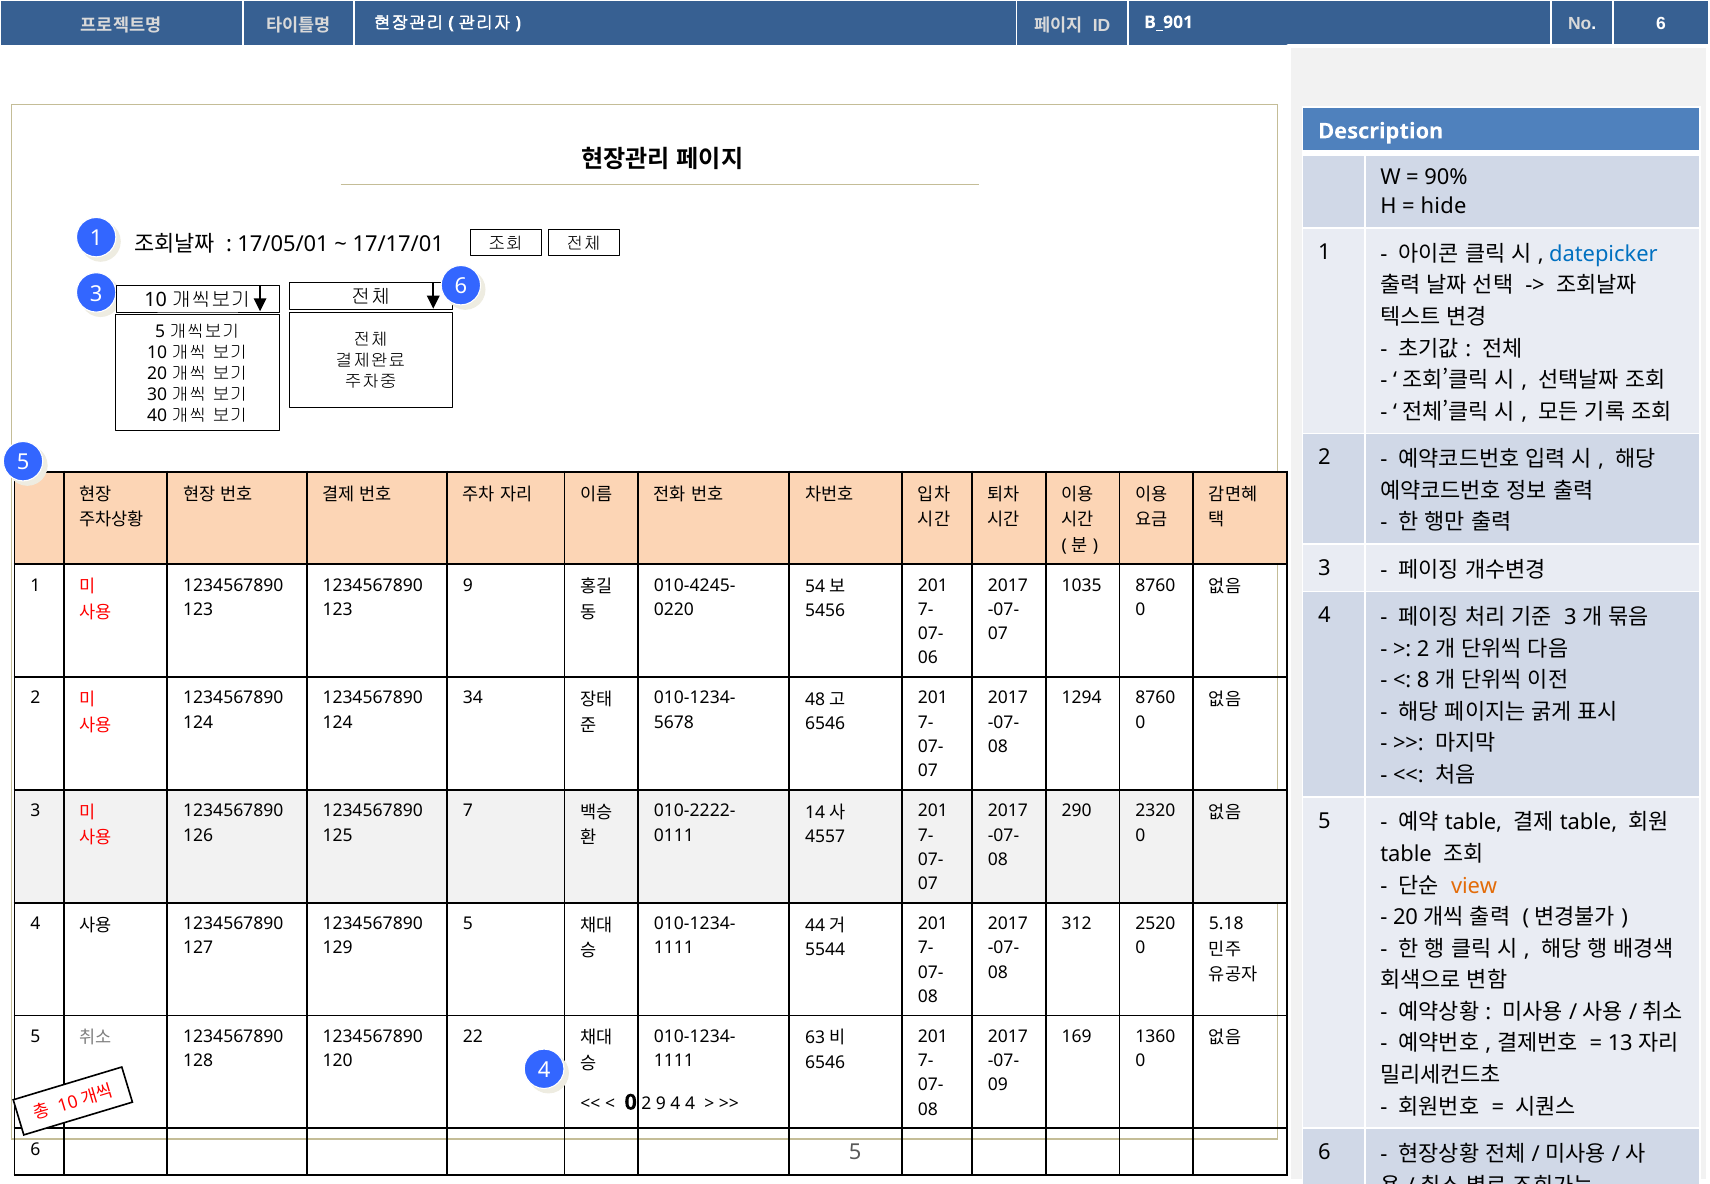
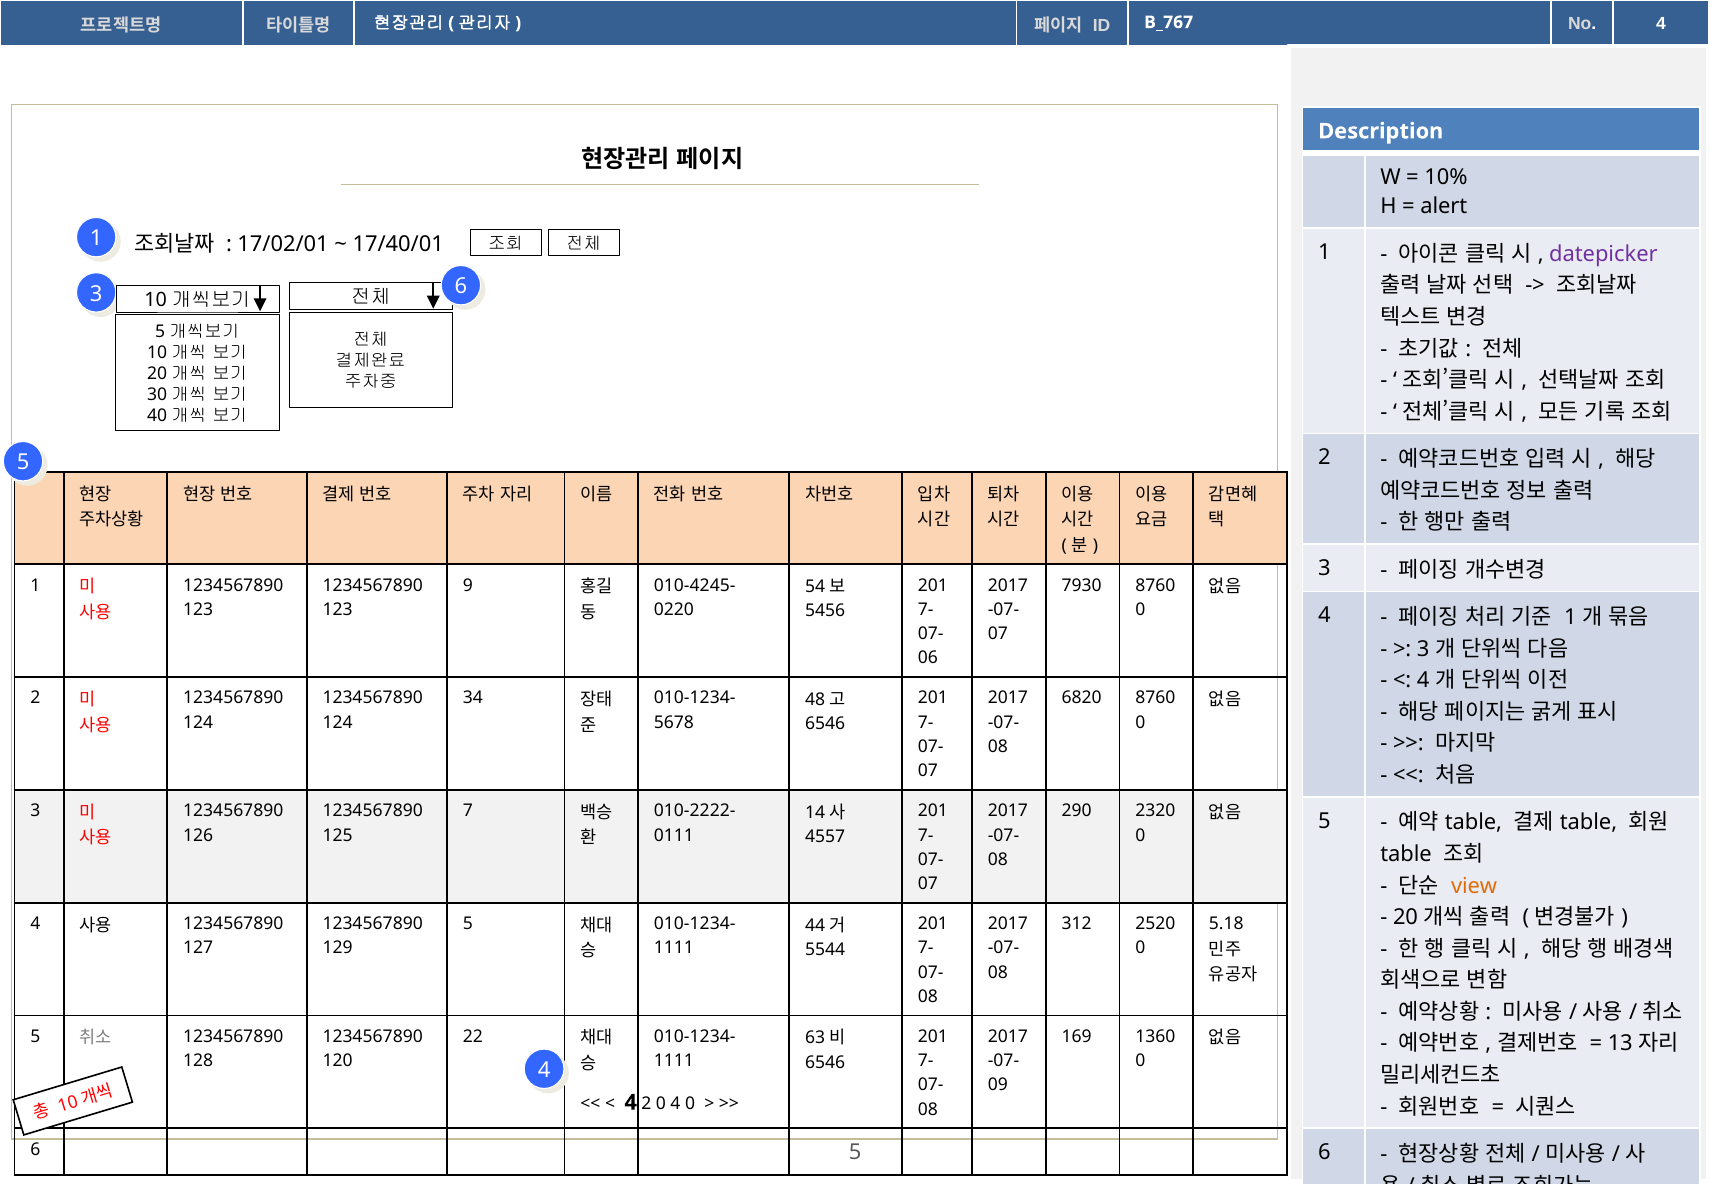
B_901: B_901 -> B_767
6 at (1661, 24): 6 -> 4
90%: 90% -> 10%
hide: hide -> alert
17/05/01: 17/05/01 -> 17/02/01
17/17/01: 17/17/01 -> 17/40/01
datepicker colour: blue -> purple
1035: 1035 -> 7930
3 at (1570, 617): 3 -> 1
2 at (1423, 649): 2 -> 3
8 at (1423, 680): 8 -> 4
1294: 1294 -> 6820
0 at (631, 1102): 0 -> 4
2 9: 9 -> 0
4 at (690, 1104): 4 -> 0
